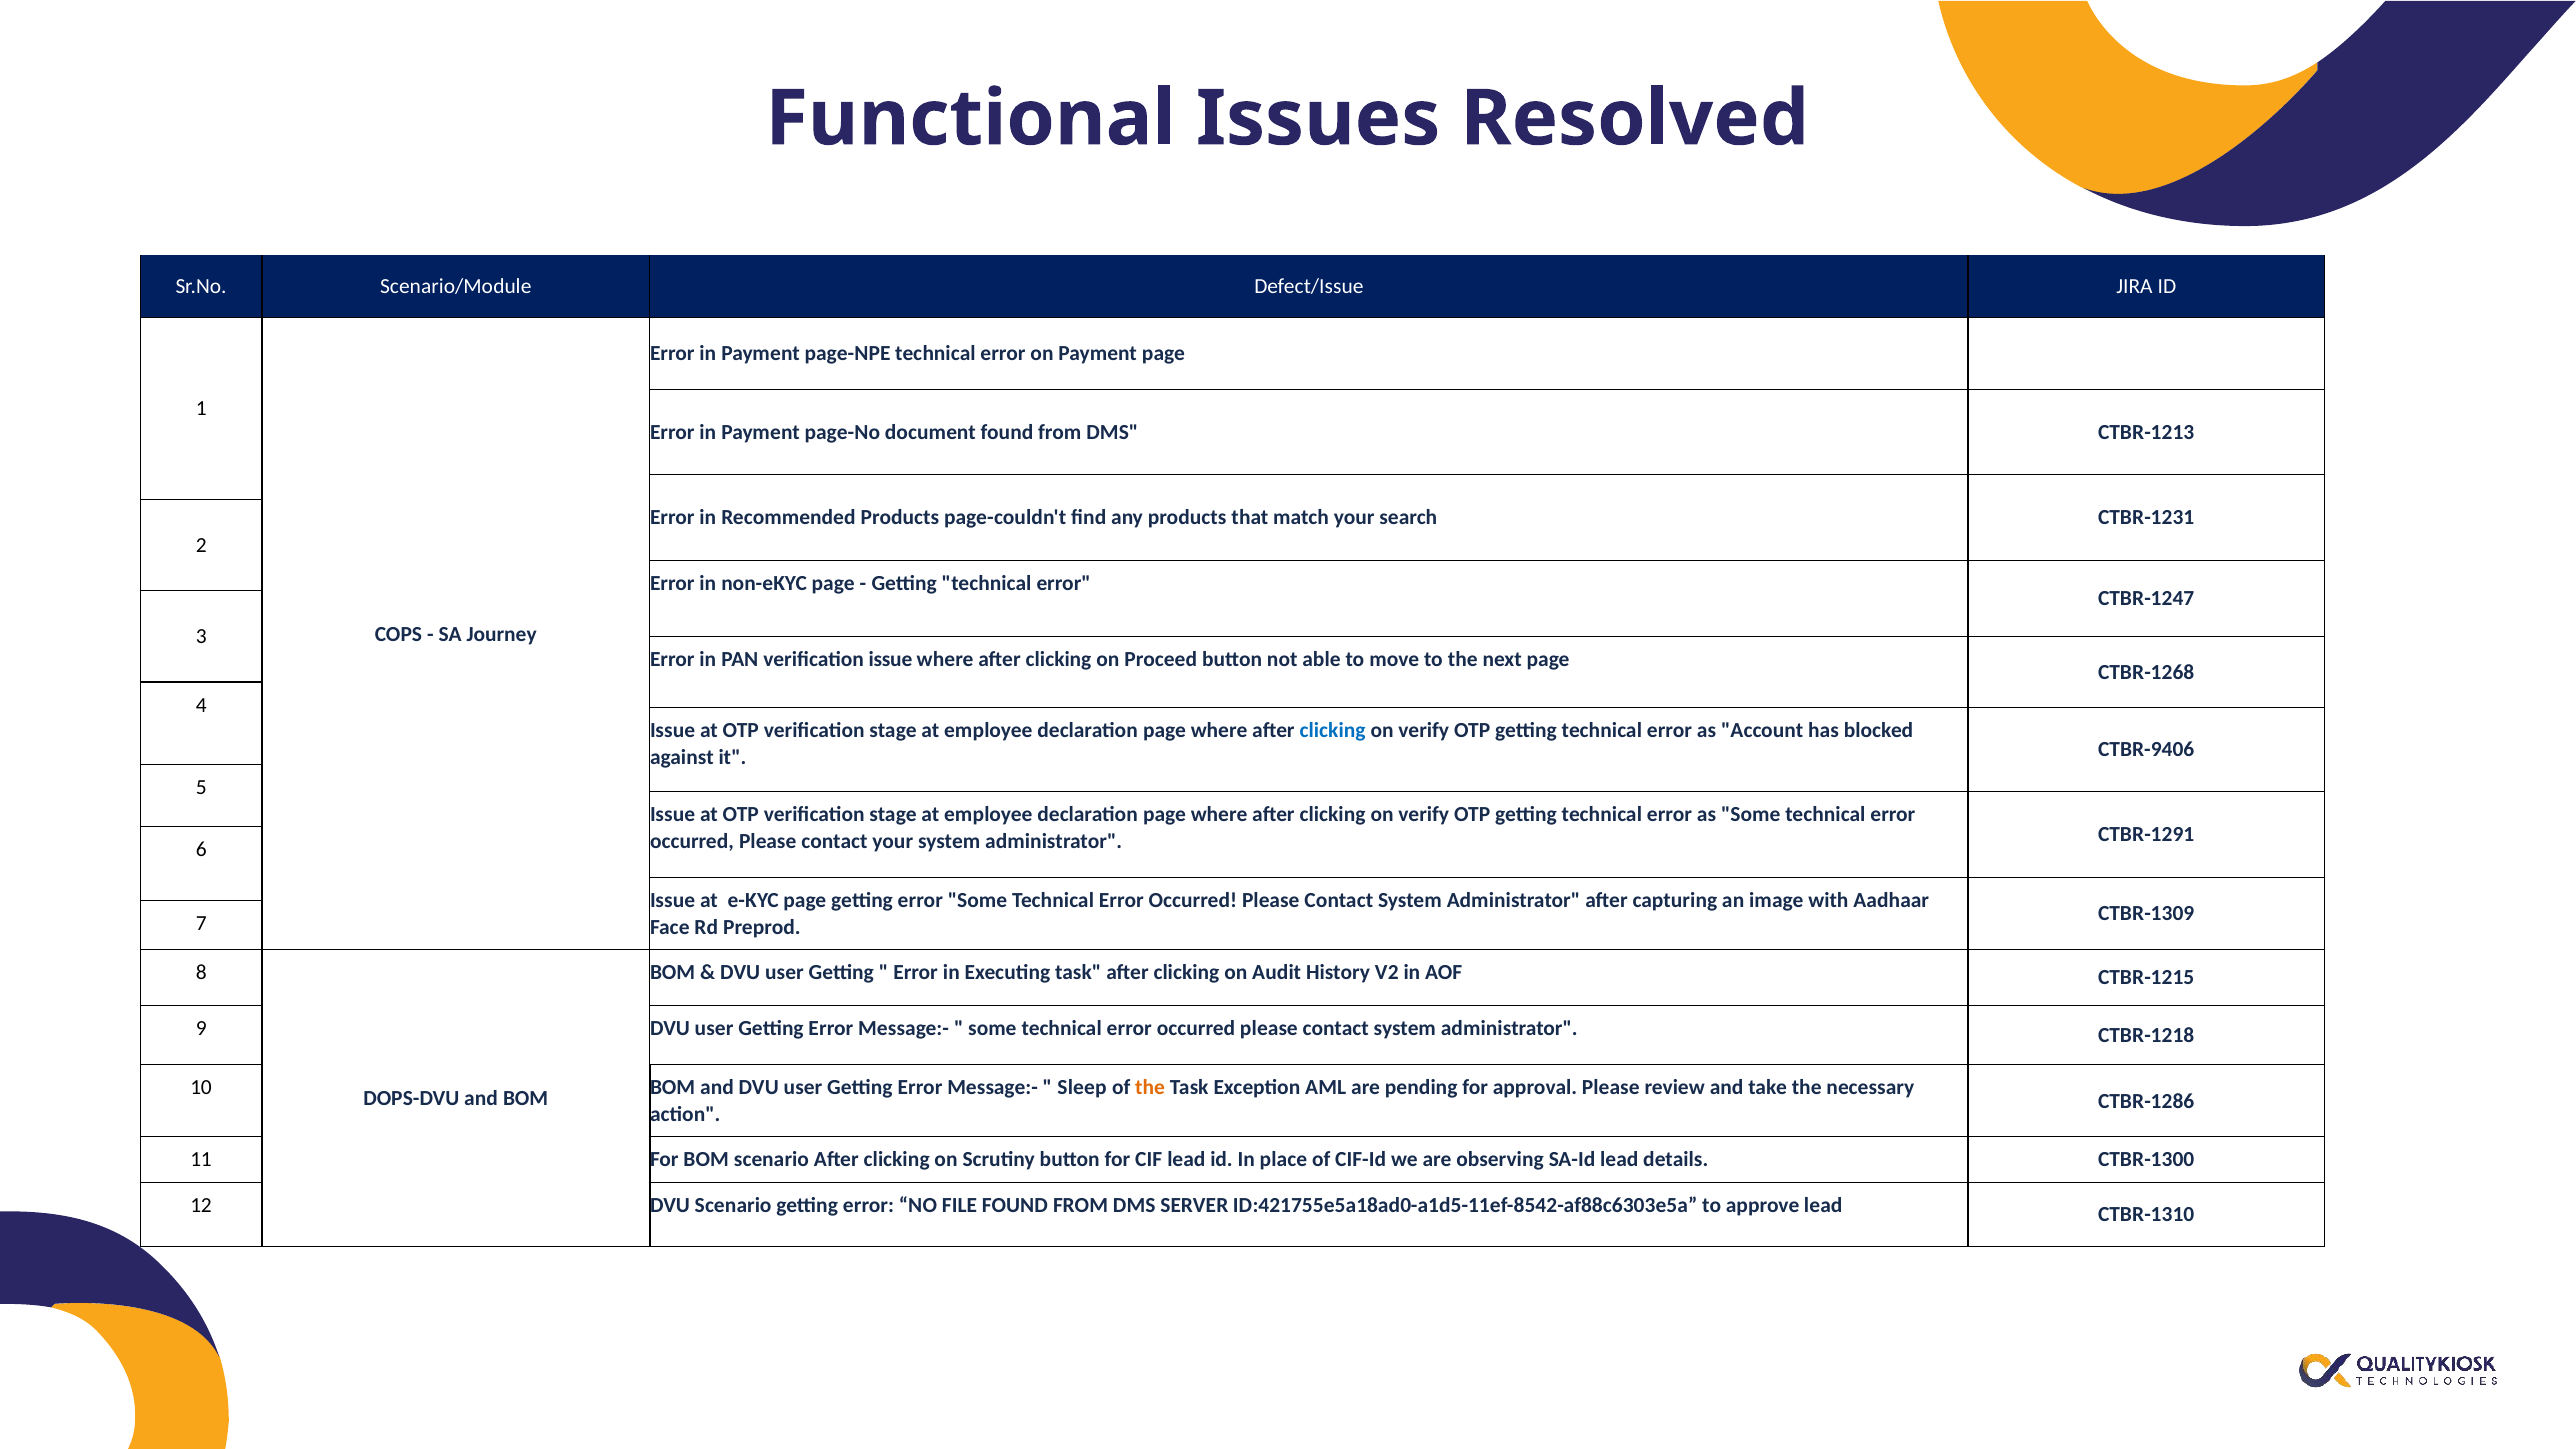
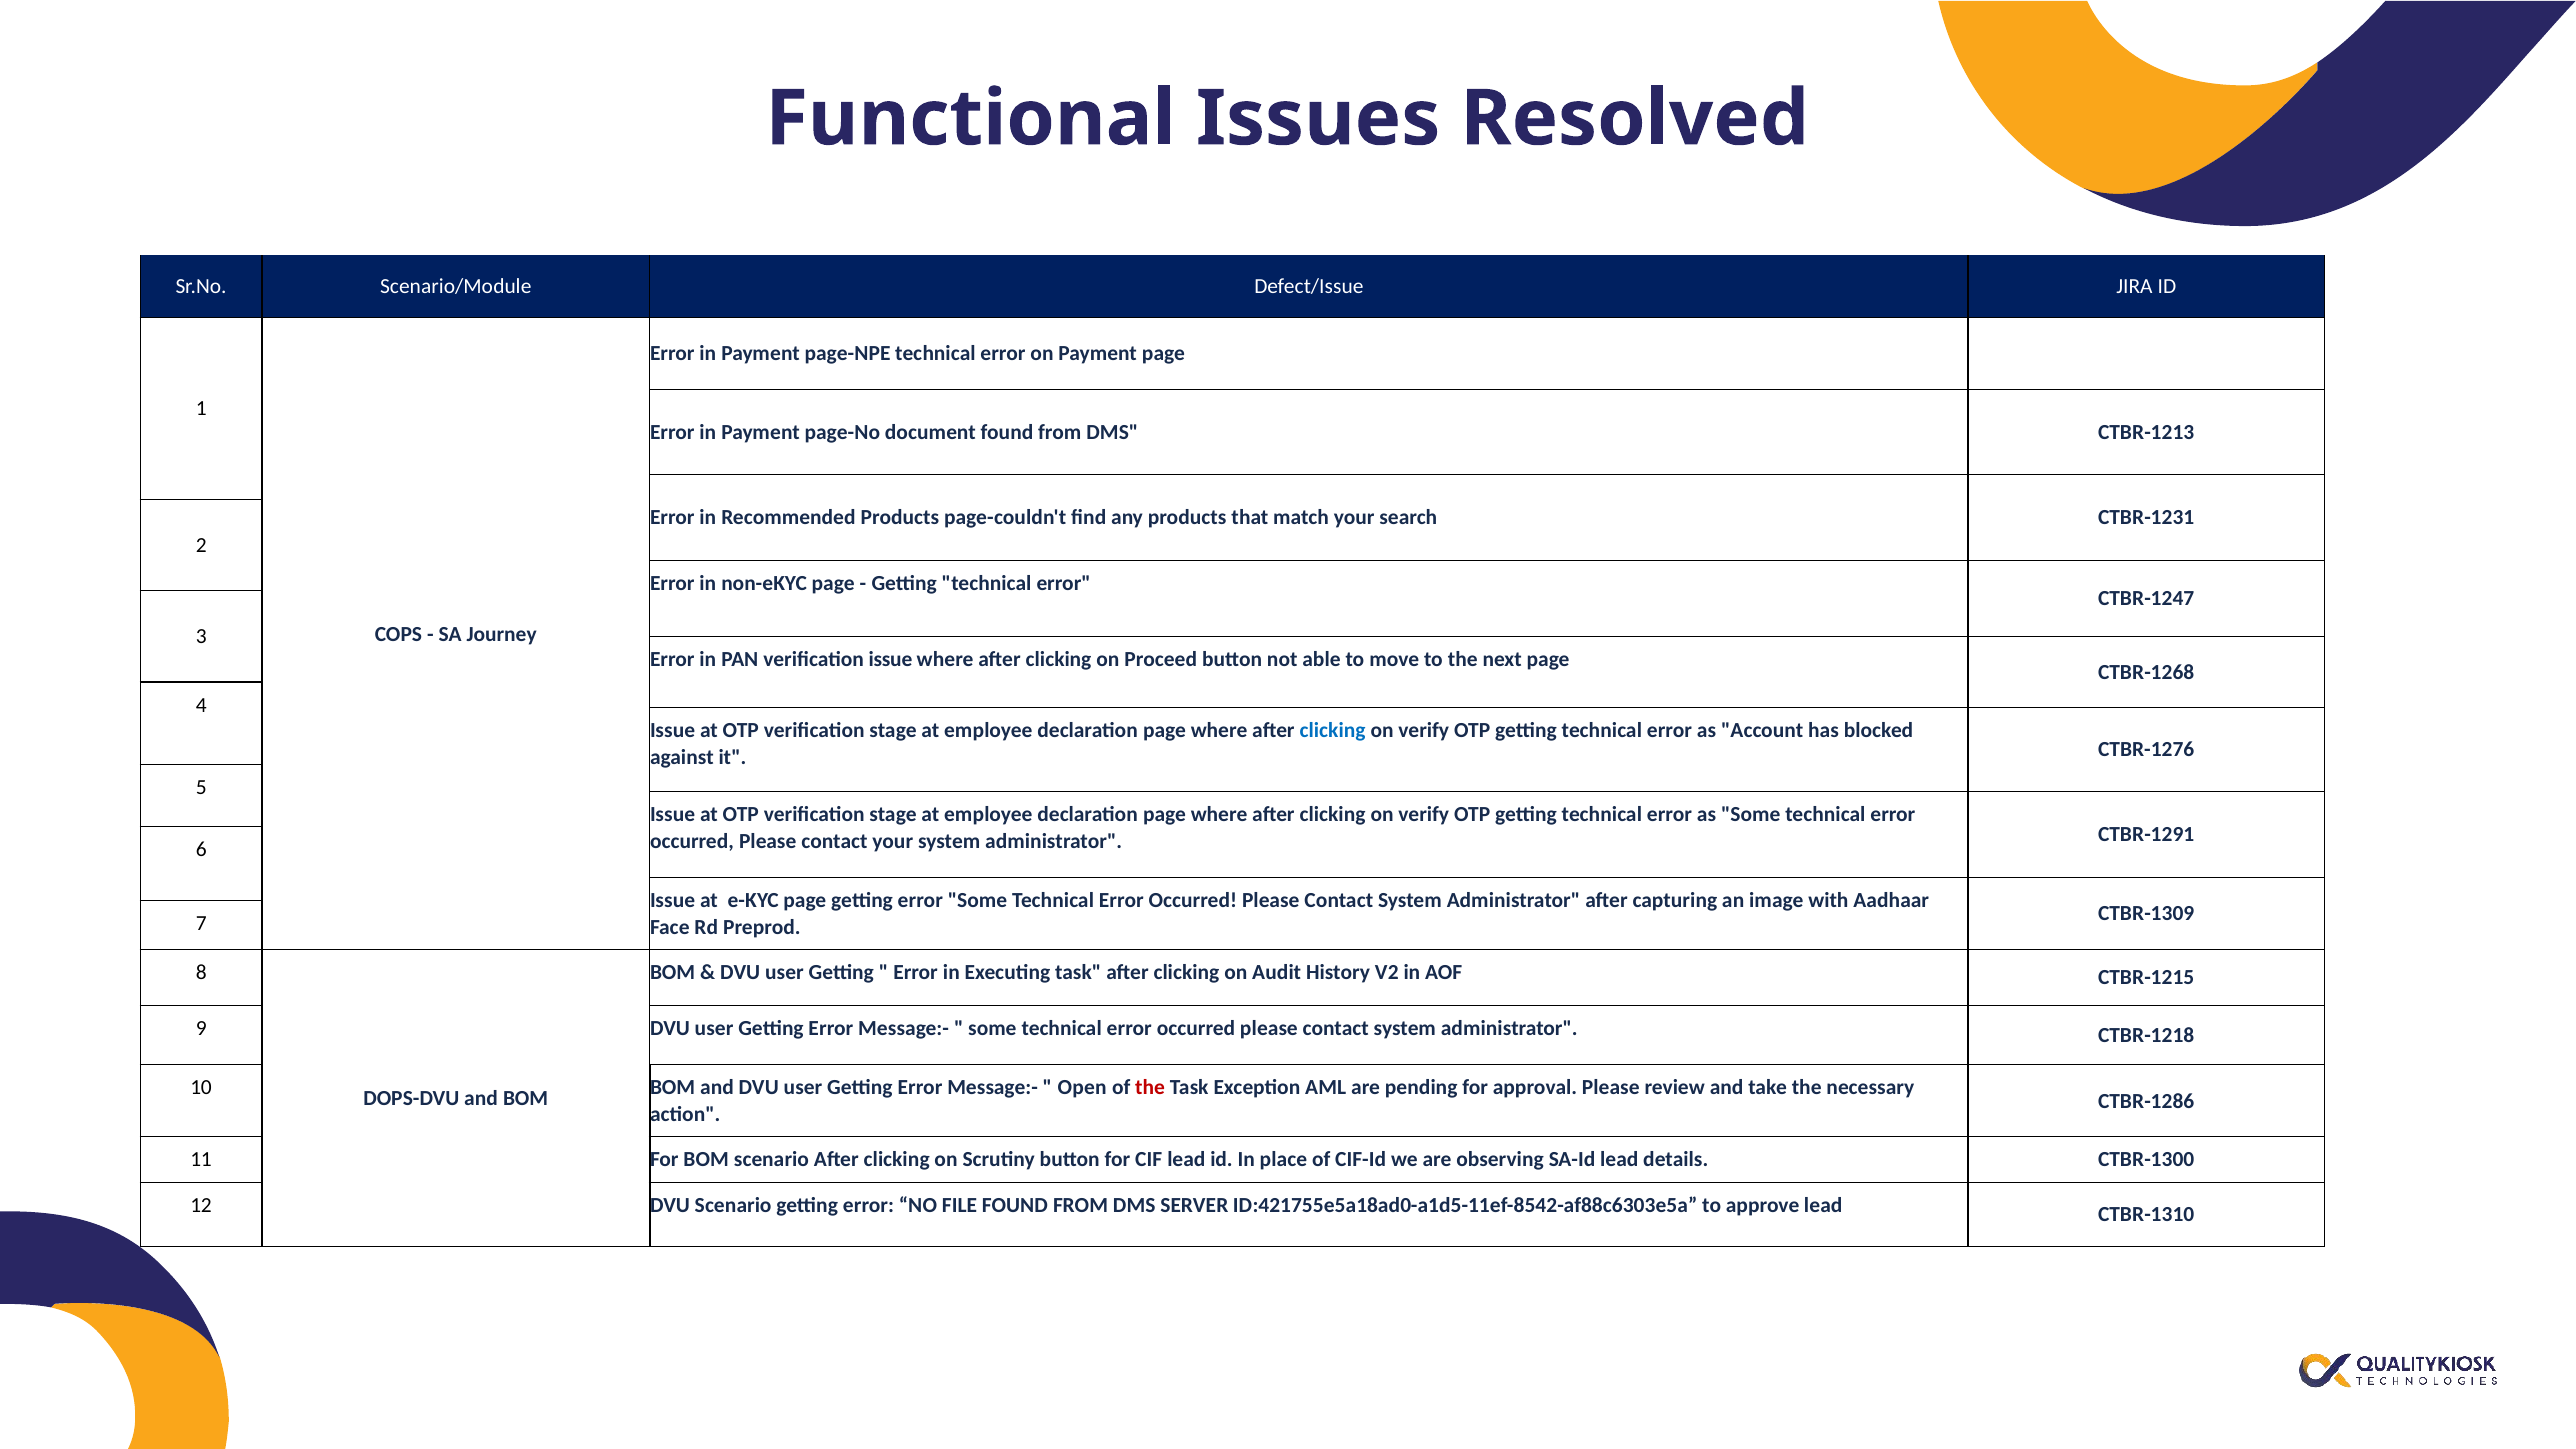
CTBR-9406: CTBR-9406 -> CTBR-1276
Sleep: Sleep -> Open
the at (1150, 1088) colour: orange -> red
